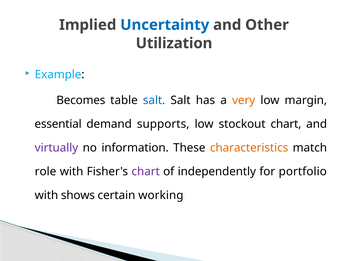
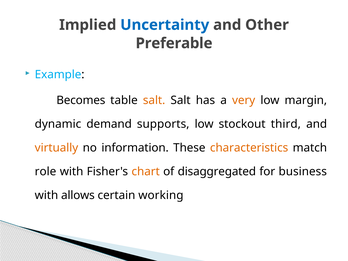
Utilization: Utilization -> Preferable
salt at (154, 100) colour: blue -> orange
essential: essential -> dynamic
stockout chart: chart -> third
virtually colour: purple -> orange
chart at (146, 172) colour: purple -> orange
independently: independently -> disaggregated
portfolio: portfolio -> business
shows: shows -> allows
